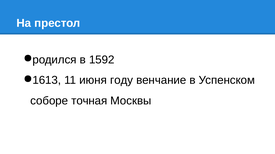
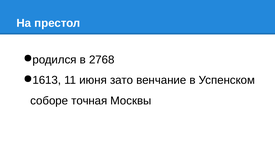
1592: 1592 -> 2768
году: году -> зато
